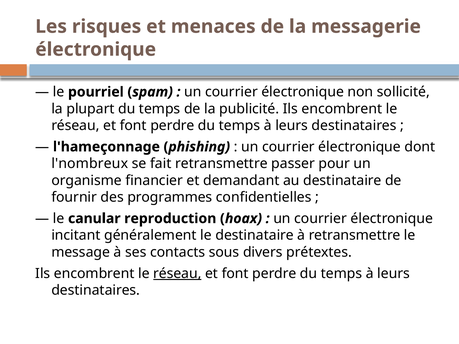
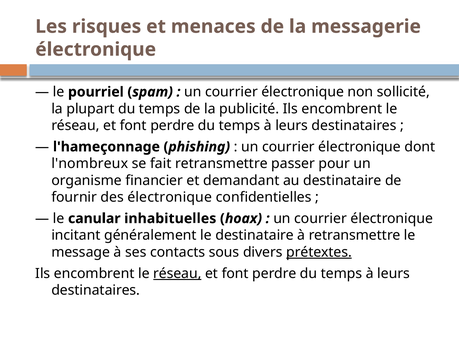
des programmes: programmes -> électronique
reproduction: reproduction -> inhabituelles
prétextes underline: none -> present
